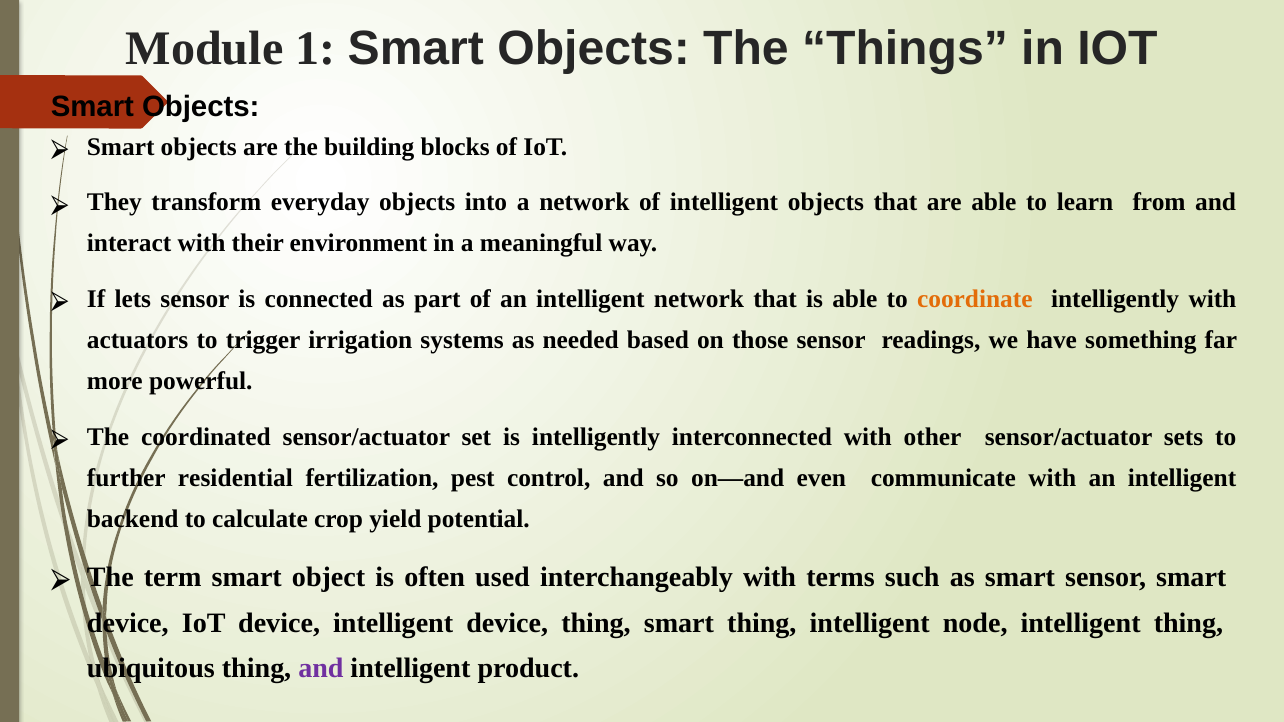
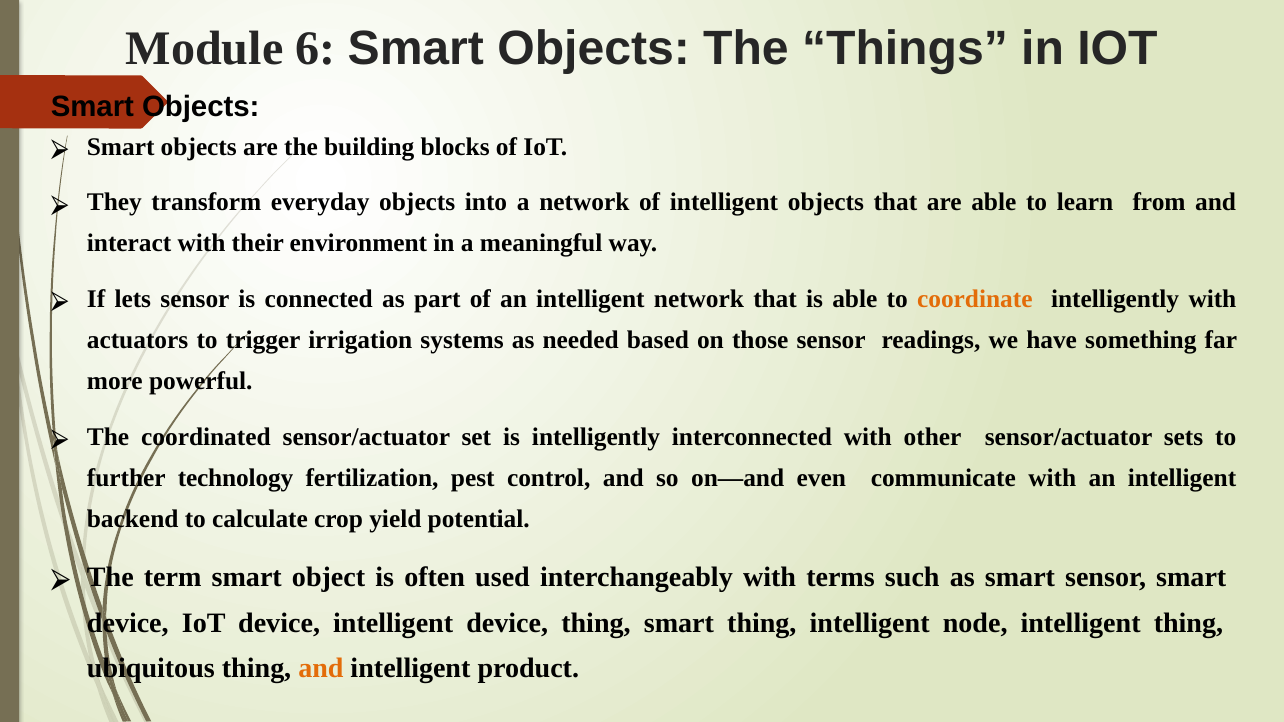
1: 1 -> 6
residential: residential -> technology
and at (321, 669) colour: purple -> orange
